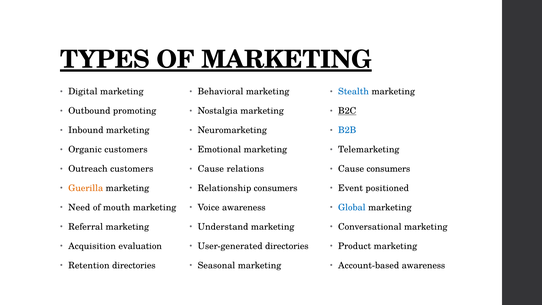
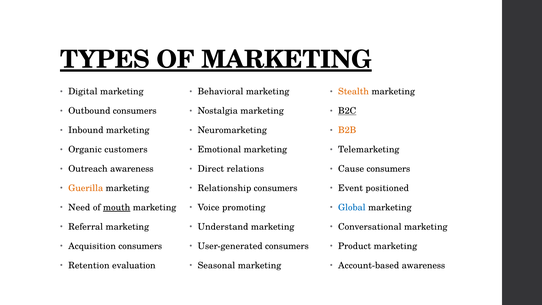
Stealth colour: blue -> orange
Outbound promoting: promoting -> consumers
B2B colour: blue -> orange
Outreach customers: customers -> awareness
Cause at (211, 169): Cause -> Direct
mouth underline: none -> present
Voice awareness: awareness -> promoting
Acquisition evaluation: evaluation -> consumers
User-generated directories: directories -> consumers
Retention directories: directories -> evaluation
